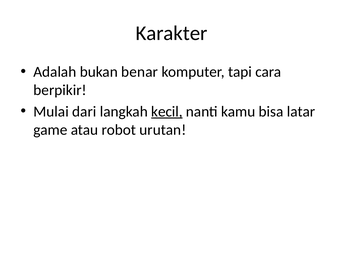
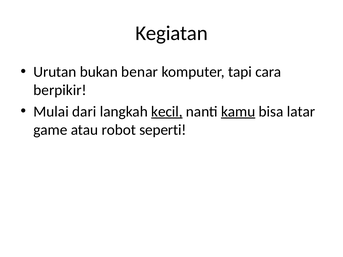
Karakter: Karakter -> Kegiatan
Adalah: Adalah -> Urutan
kamu underline: none -> present
urutan: urutan -> seperti
